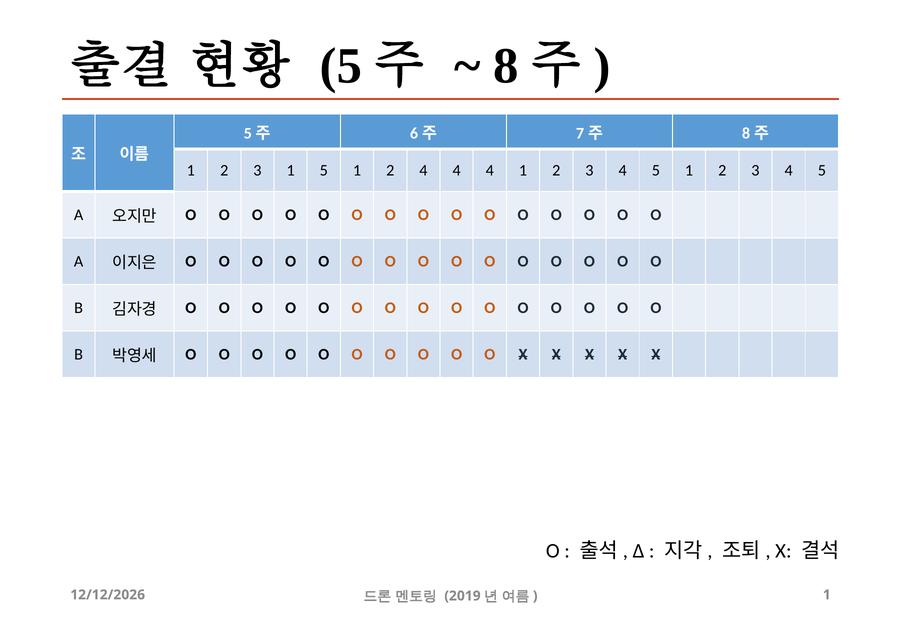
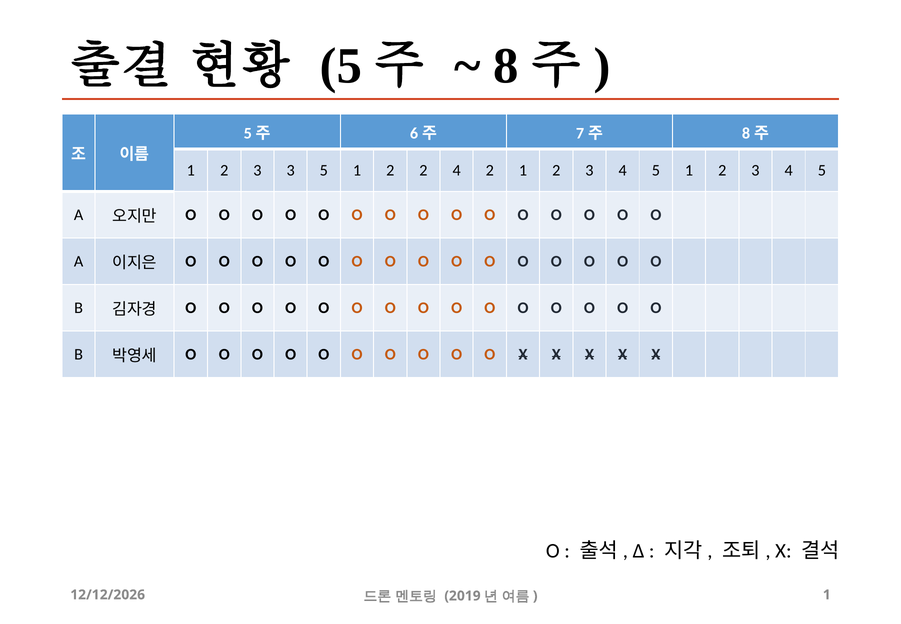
3 1: 1 -> 3
2 4: 4 -> 2
4 at (490, 170): 4 -> 2
